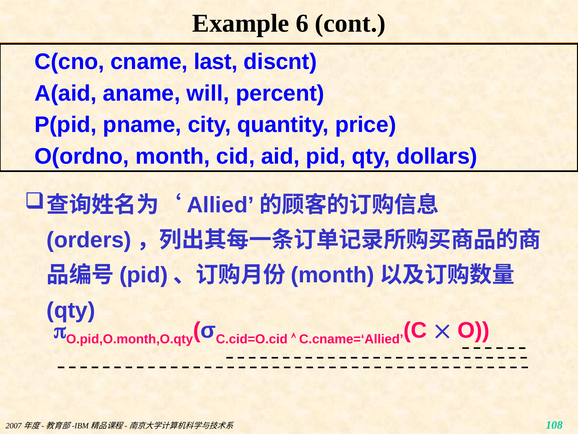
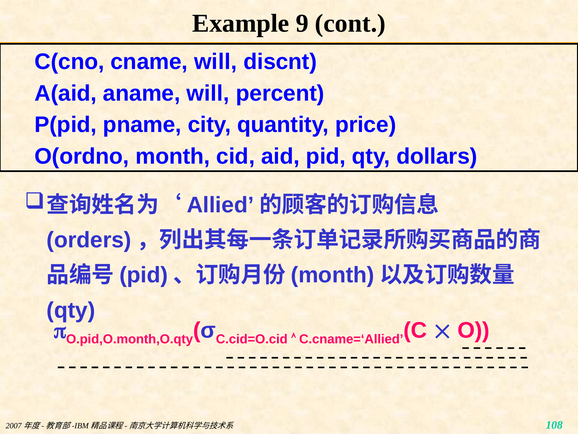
6: 6 -> 9
cname last: last -> will
